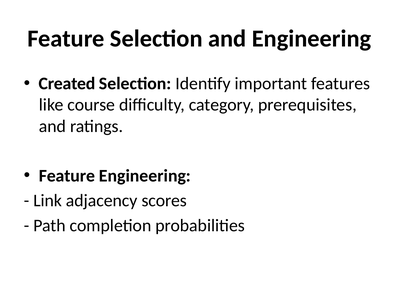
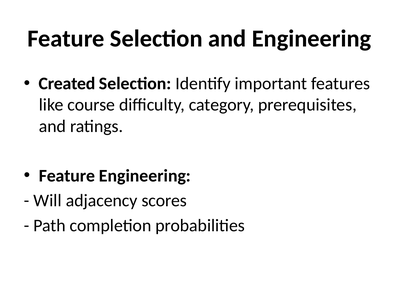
Link: Link -> Will
